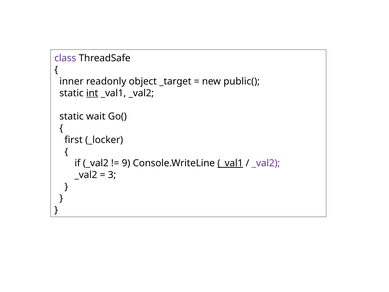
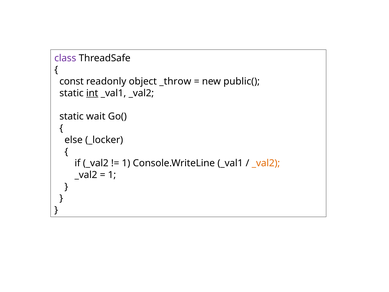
inner: inner -> const
_target: _target -> _throw
first: first -> else
9 at (126, 163): 9 -> 1
_val1 at (230, 163) underline: present -> none
_val2 at (266, 163) colour: purple -> orange
3 at (112, 175): 3 -> 1
